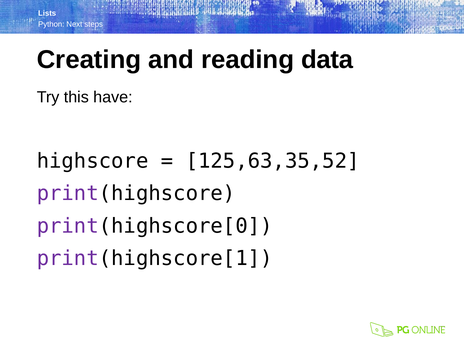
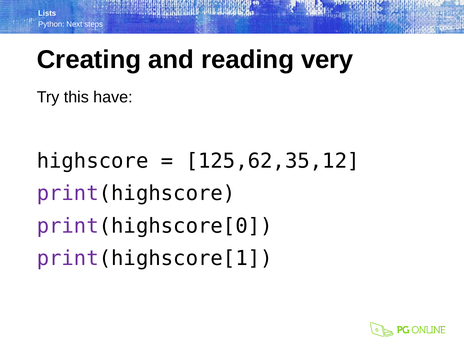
data: data -> very
125,63,35,52: 125,63,35,52 -> 125,62,35,12
